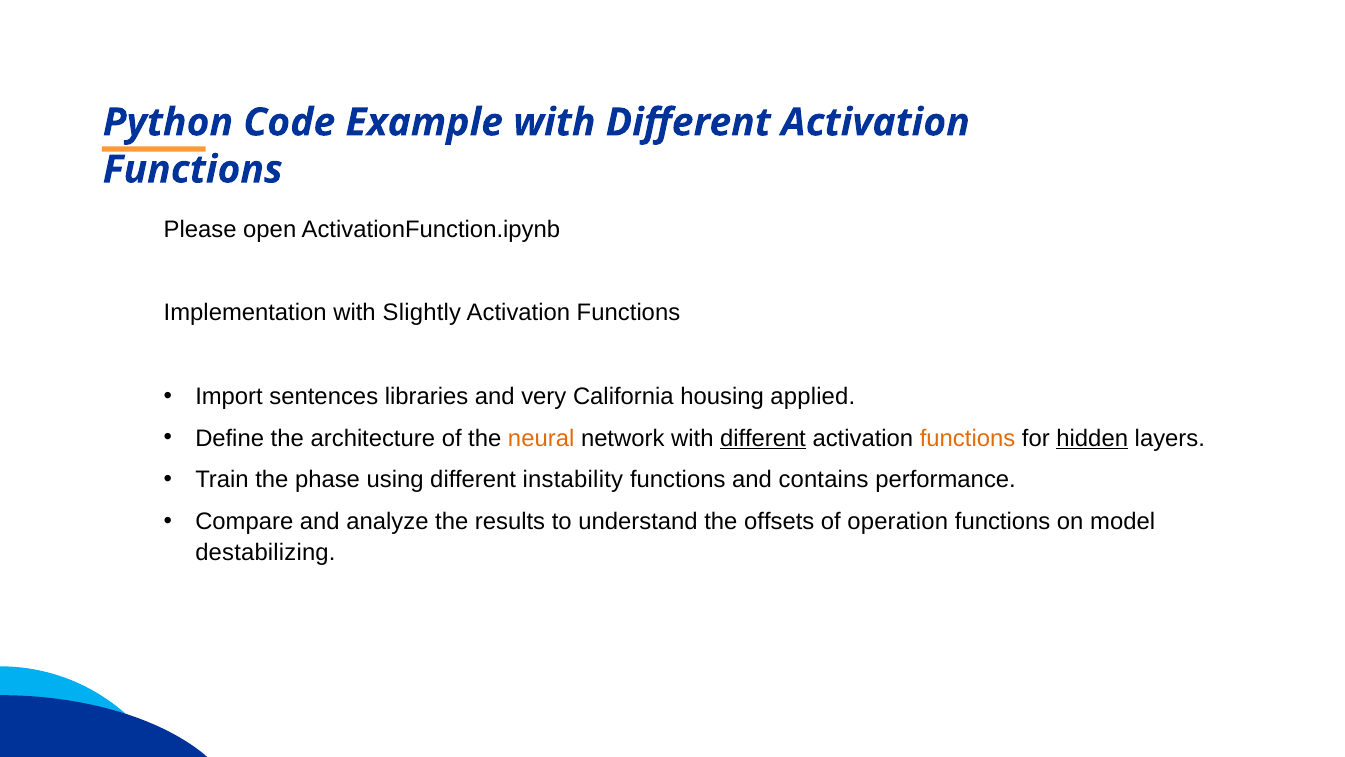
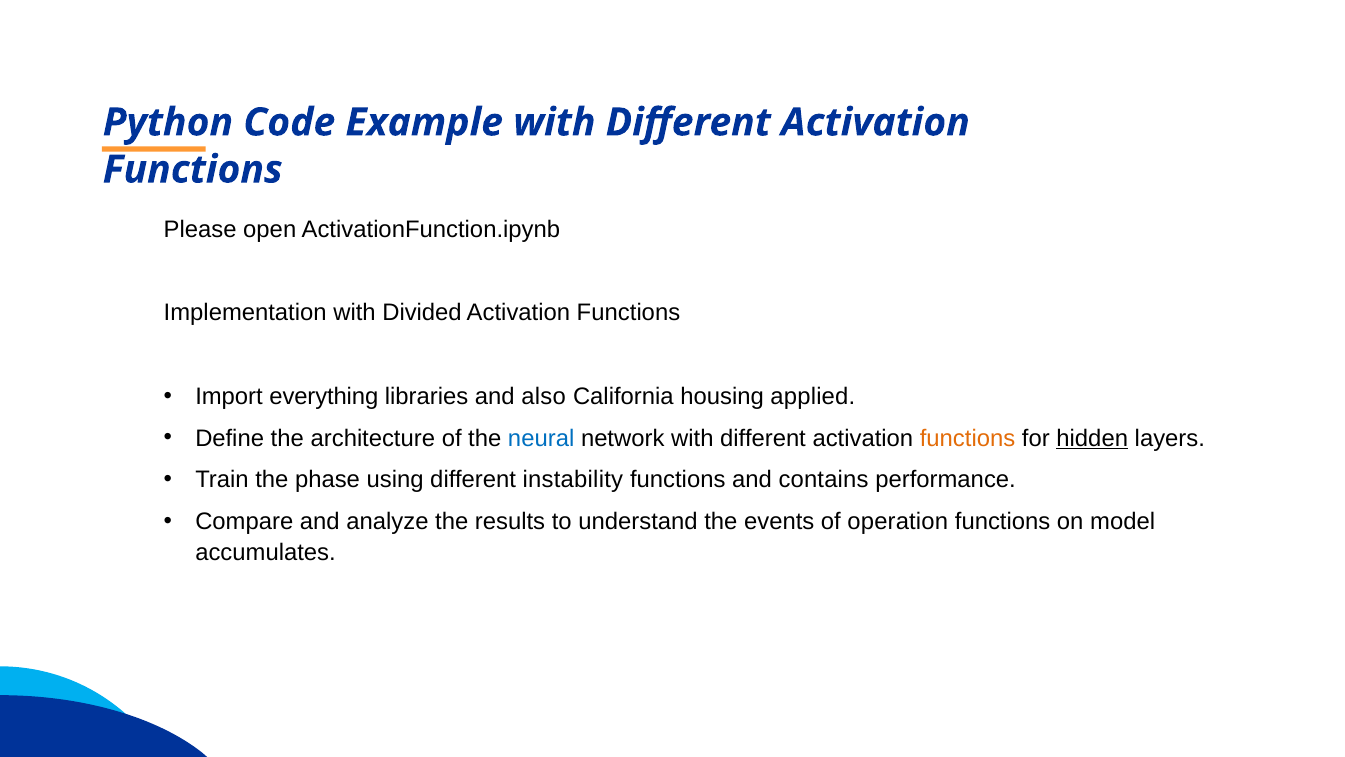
Slightly: Slightly -> Divided
sentences: sentences -> everything
very: very -> also
neural colour: orange -> blue
different at (763, 438) underline: present -> none
offsets: offsets -> events
destabilizing: destabilizing -> accumulates
